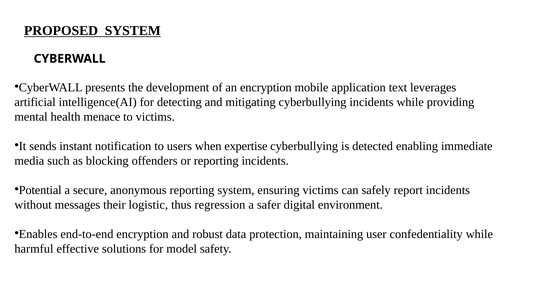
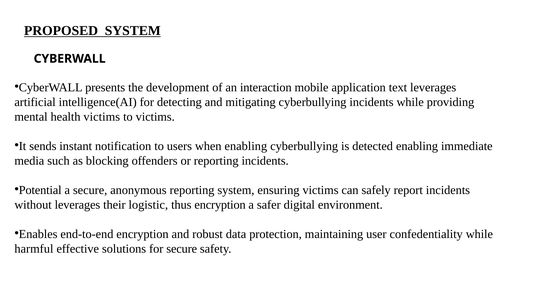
an encryption: encryption -> interaction
health menace: menace -> victims
when expertise: expertise -> enabling
without messages: messages -> leverages
thus regression: regression -> encryption
for model: model -> secure
